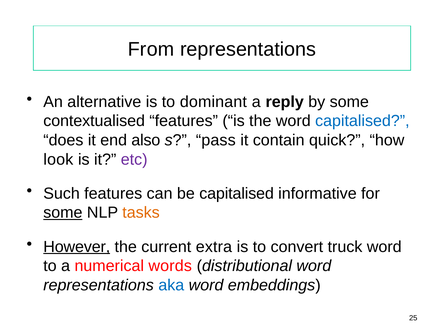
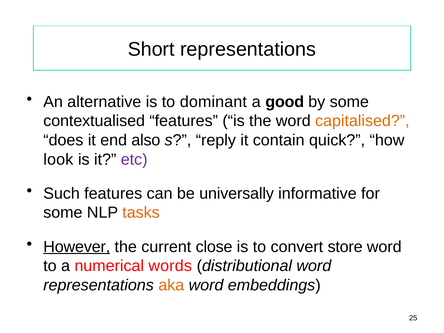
From: From -> Short
reply: reply -> good
capitalised at (362, 121) colour: blue -> orange
pass: pass -> reply
be capitalised: capitalised -> universally
some at (63, 213) underline: present -> none
extra: extra -> close
truck: truck -> store
aka colour: blue -> orange
